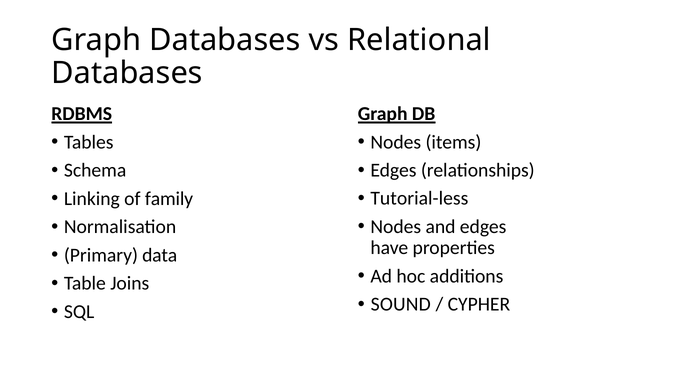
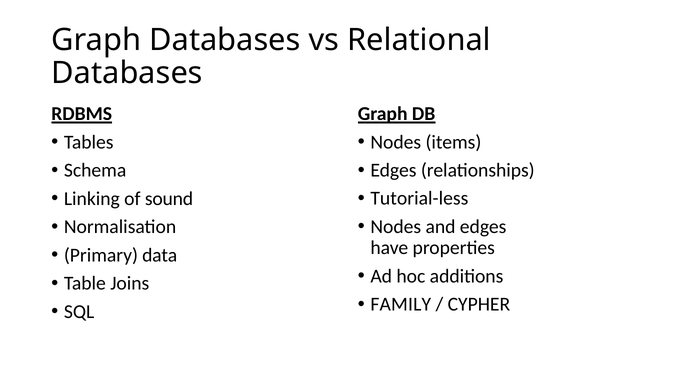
family: family -> sound
SOUND: SOUND -> FAMILY
